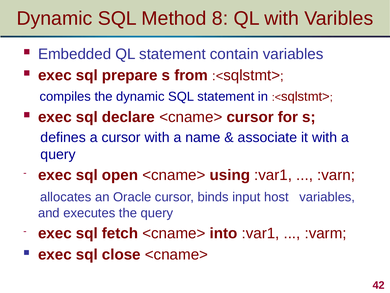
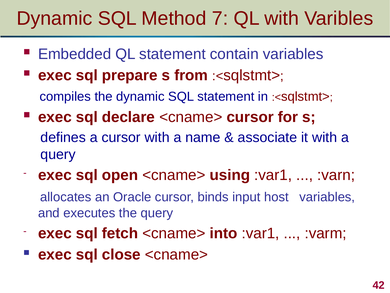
8: 8 -> 7
